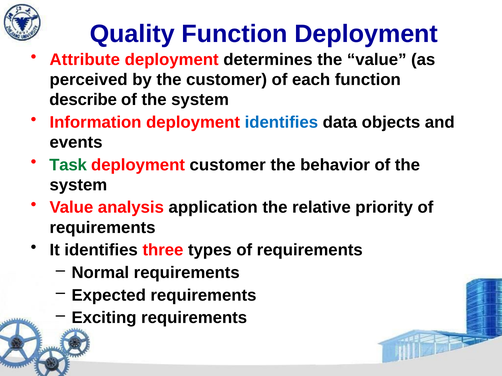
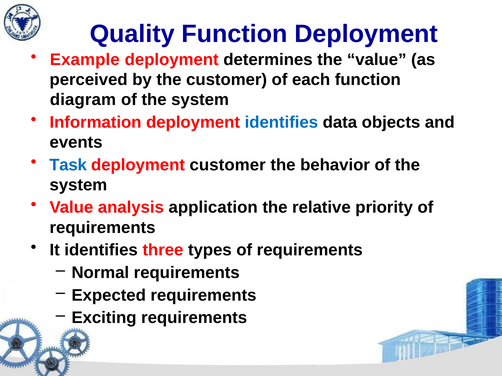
Attribute: Attribute -> Example
describe: describe -> diagram
Task colour: green -> blue
